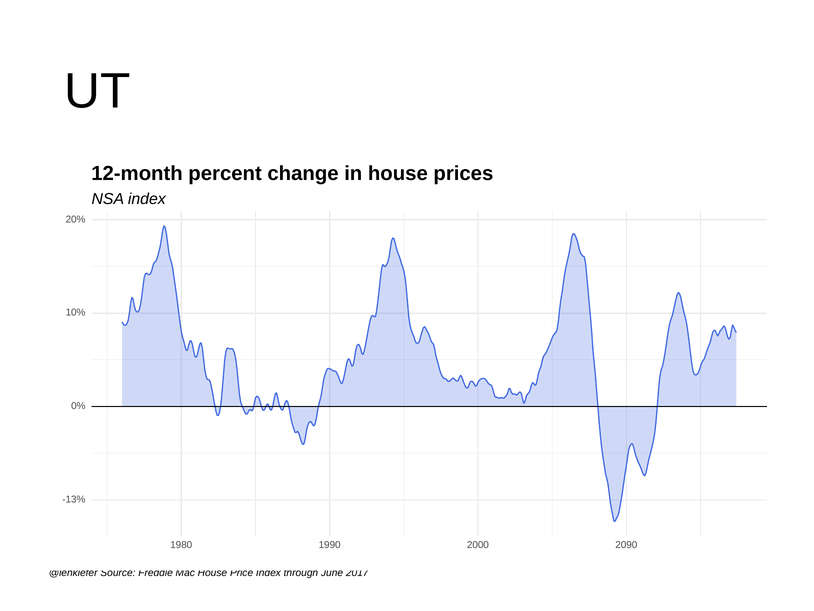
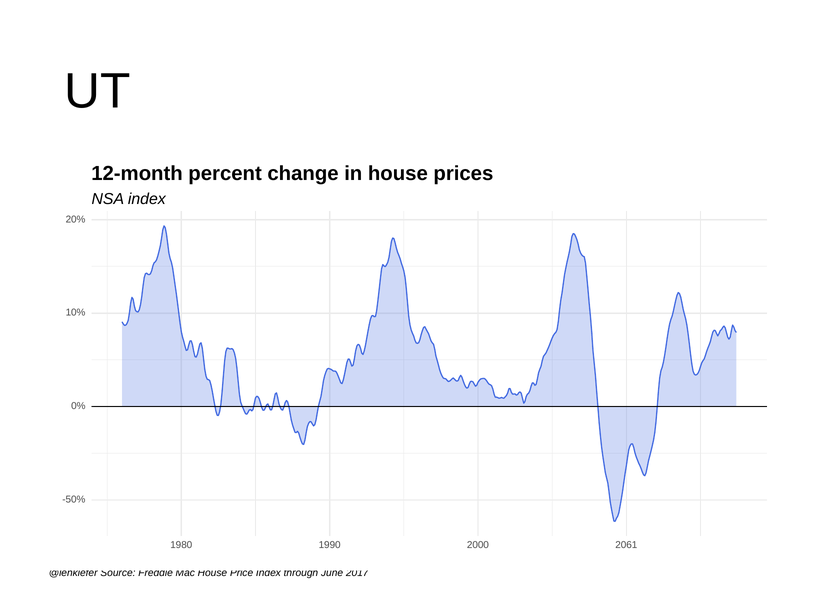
-13%: -13% -> -50%
2090: 2090 -> 2061
